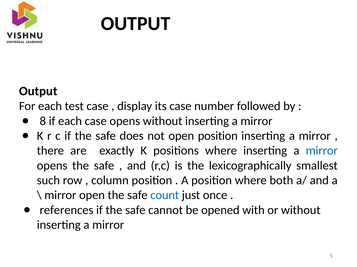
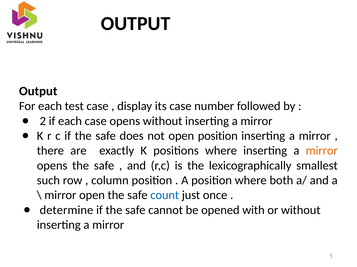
8: 8 -> 2
mirror at (322, 151) colour: blue -> orange
references: references -> determine
